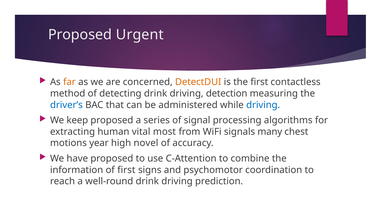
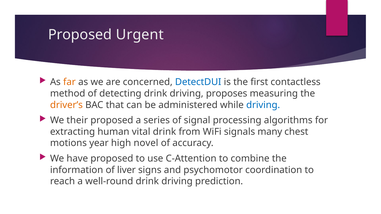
DetectDUI colour: orange -> blue
detection: detection -> proposes
driver’s colour: blue -> orange
keep: keep -> their
vital most: most -> drink
of first: first -> liver
